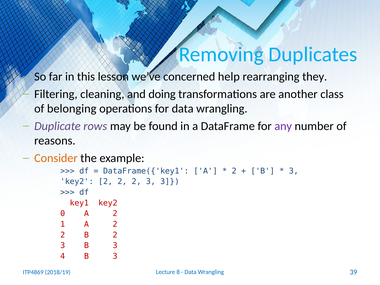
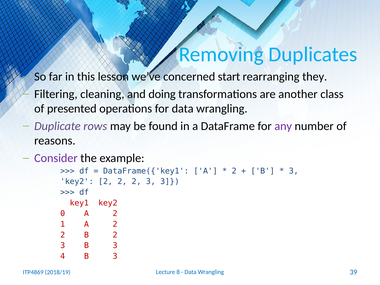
help: help -> start
belonging: belonging -> presented
Consider colour: orange -> purple
